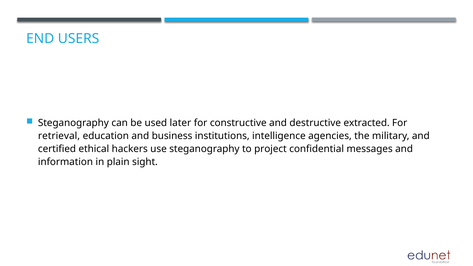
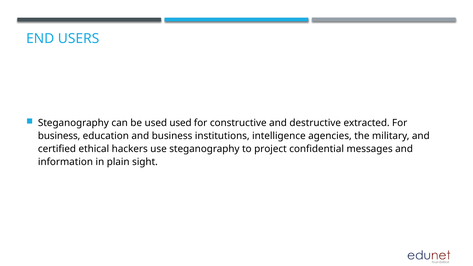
used later: later -> used
retrieval at (59, 136): retrieval -> business
